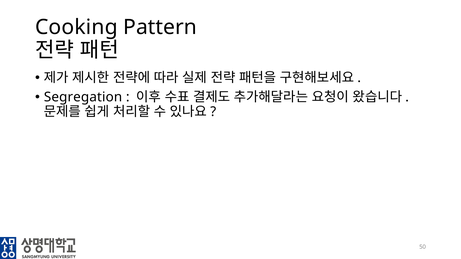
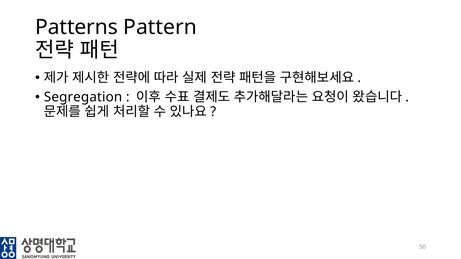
Cooking: Cooking -> Patterns
